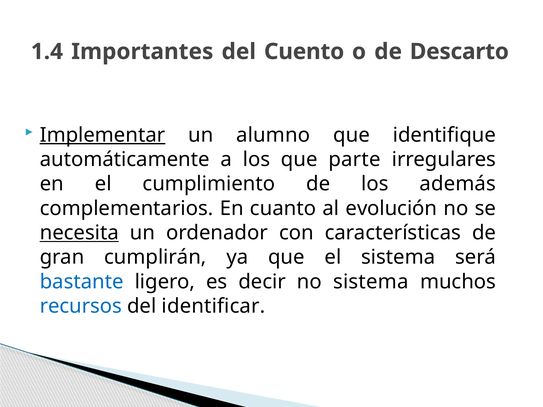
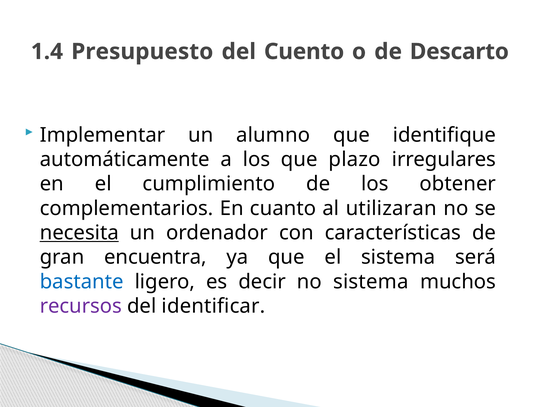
Importantes: Importantes -> Presupuesto
Implementar underline: present -> none
parte: parte -> plazo
además: además -> obtener
evolución: evolución -> utilizaran
cumplirán: cumplirán -> encuentra
recursos colour: blue -> purple
